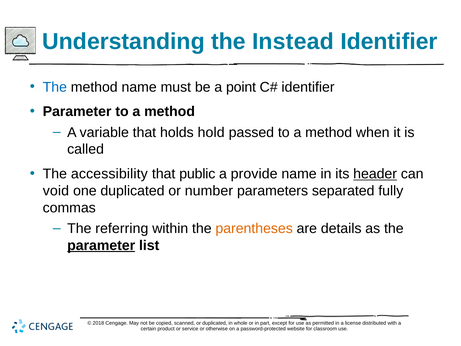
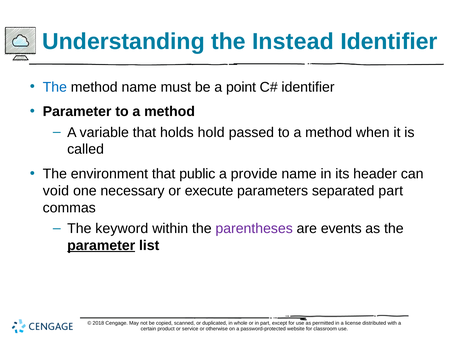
accessibility: accessibility -> environment
header underline: present -> none
one duplicated: duplicated -> necessary
number: number -> execute
separated fully: fully -> part
referring: referring -> keyword
parentheses colour: orange -> purple
details: details -> events
